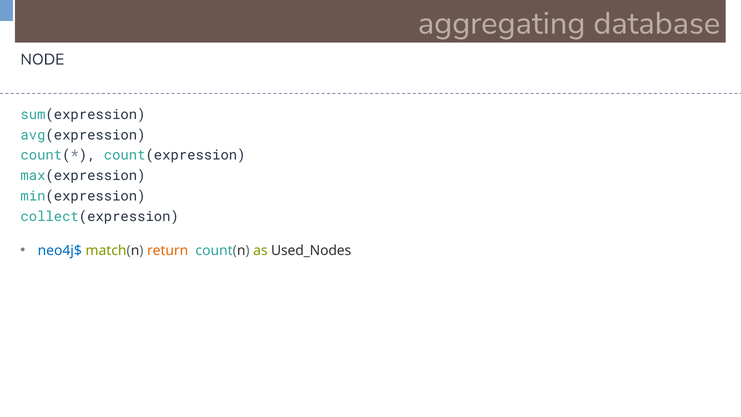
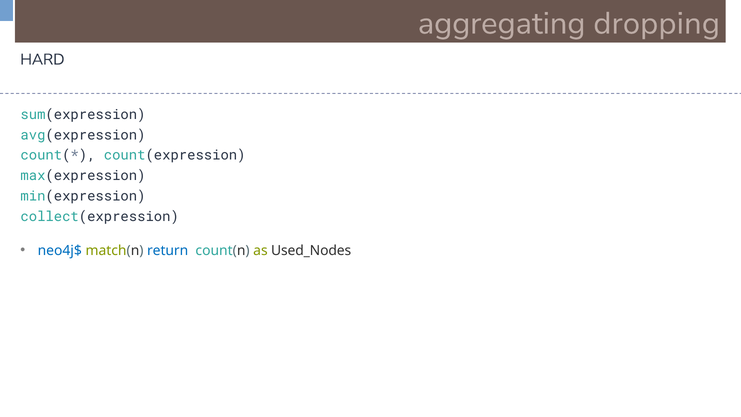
database: database -> dropping
NODE: NODE -> HARD
return colour: orange -> blue
